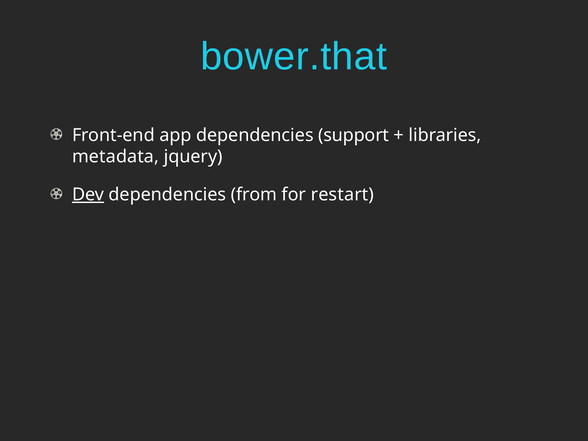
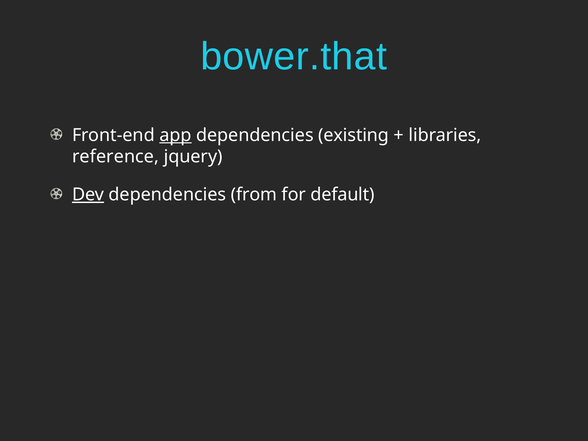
app underline: none -> present
support: support -> existing
metadata: metadata -> reference
restart: restart -> default
